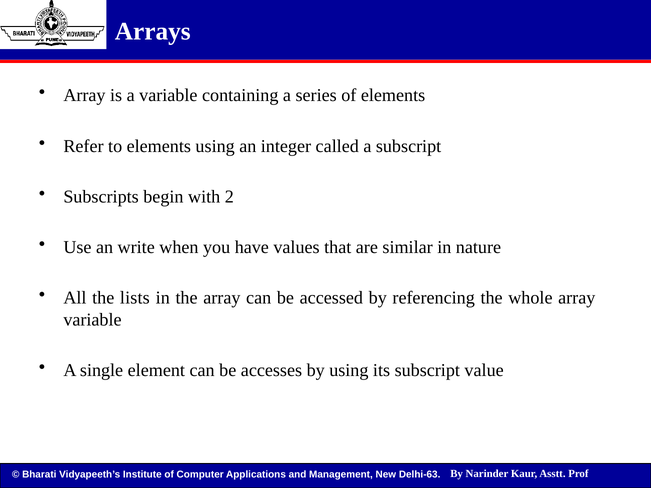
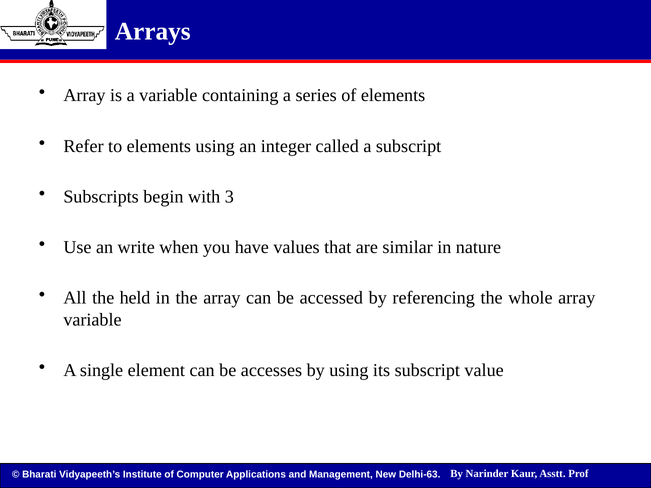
2: 2 -> 3
lists: lists -> held
